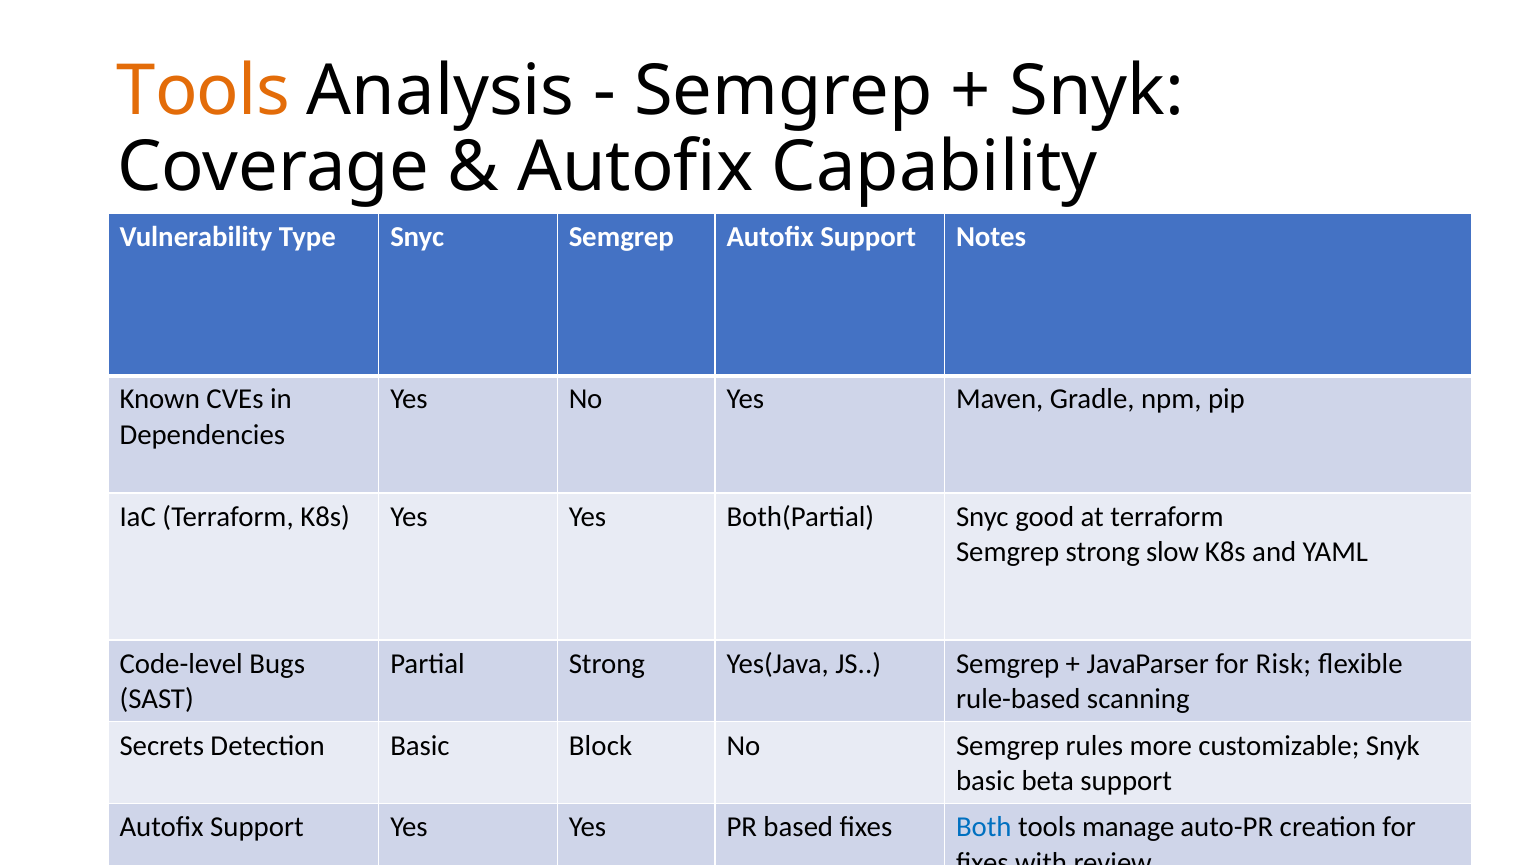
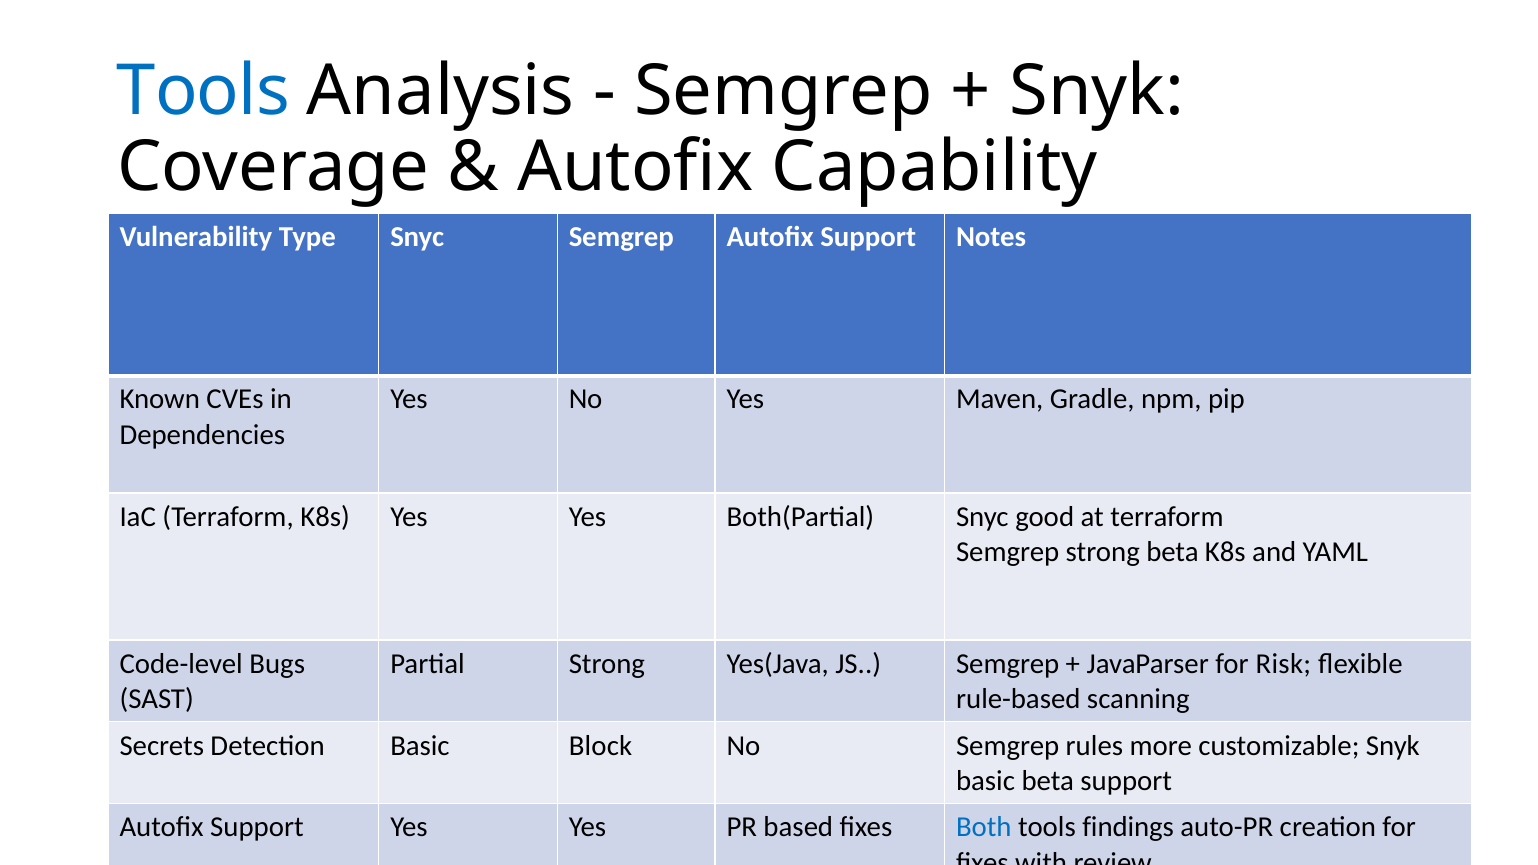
Tools at (203, 91) colour: orange -> blue
strong slow: slow -> beta
manage: manage -> findings
